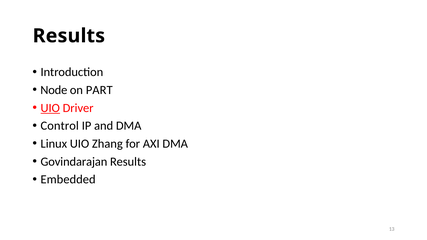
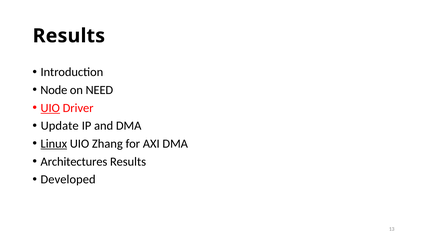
PART: PART -> NEED
Control: Control -> Update
Linux underline: none -> present
Govindarajan: Govindarajan -> Architectures
Embedded: Embedded -> Developed
